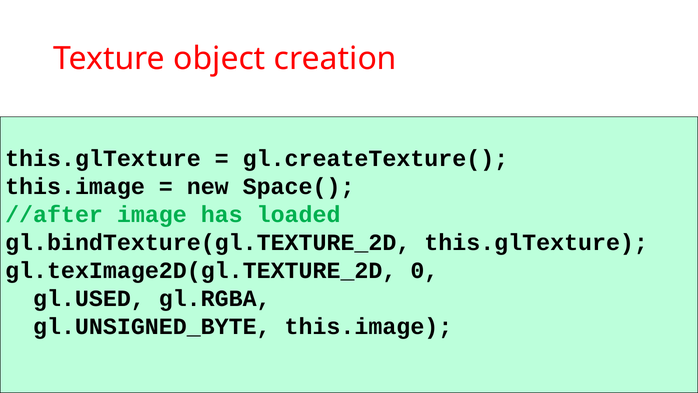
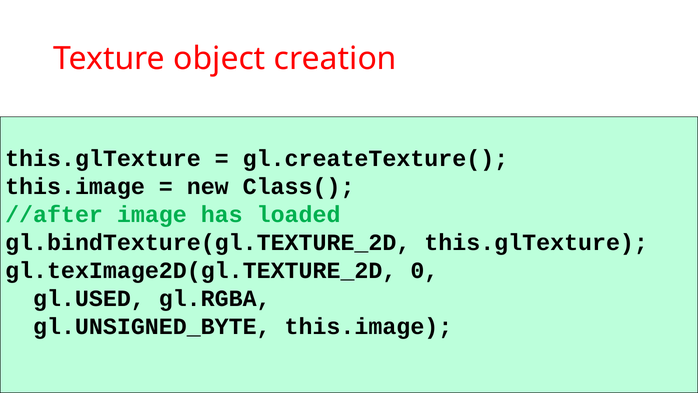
Space(: Space( -> Class(
